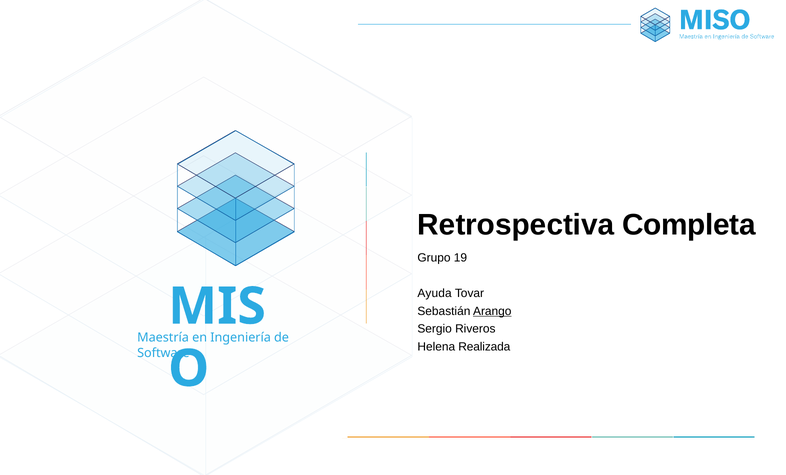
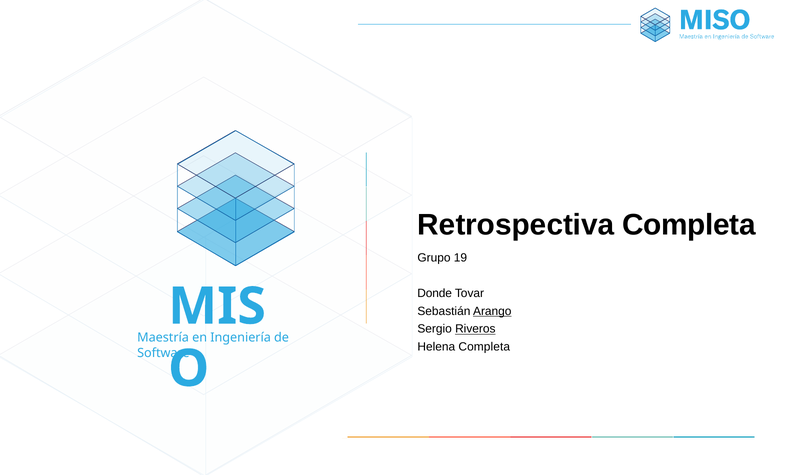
Ayuda: Ayuda -> Donde
Riveros underline: none -> present
Helena Realizada: Realizada -> Completa
